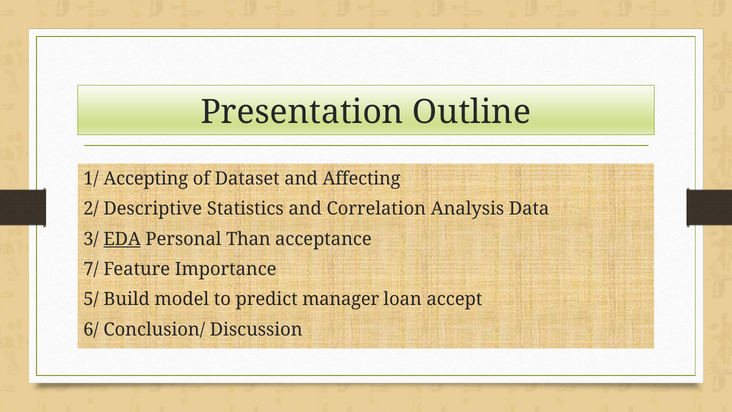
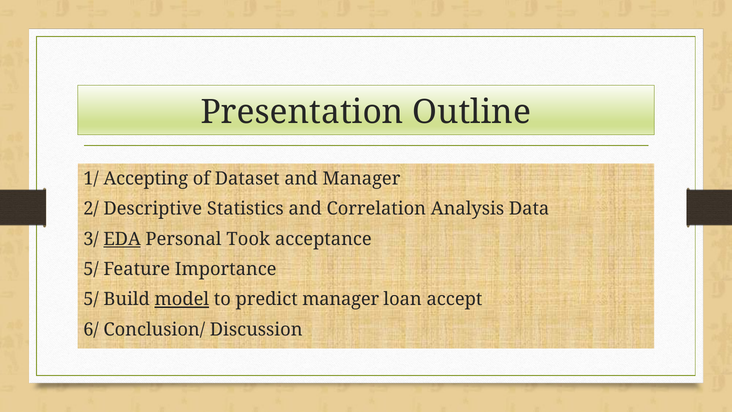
and Affecting: Affecting -> Manager
Than: Than -> Took
7/ at (91, 269): 7/ -> 5/
model underline: none -> present
